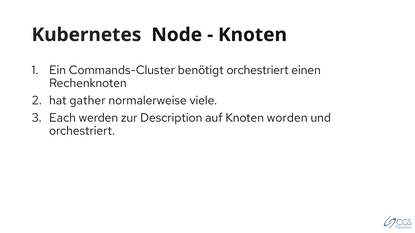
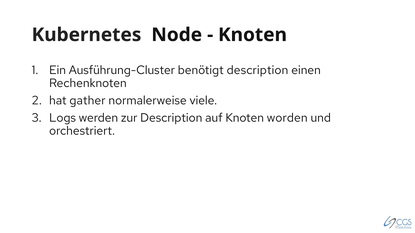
Commands-Cluster: Commands-Cluster -> Ausführung-Cluster
benötigt orchestriert: orchestriert -> description
Each: Each -> Logs
